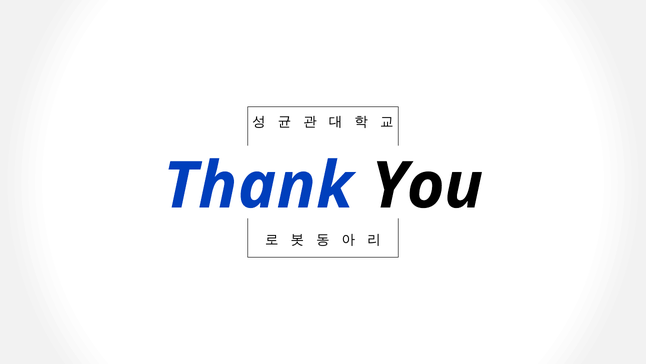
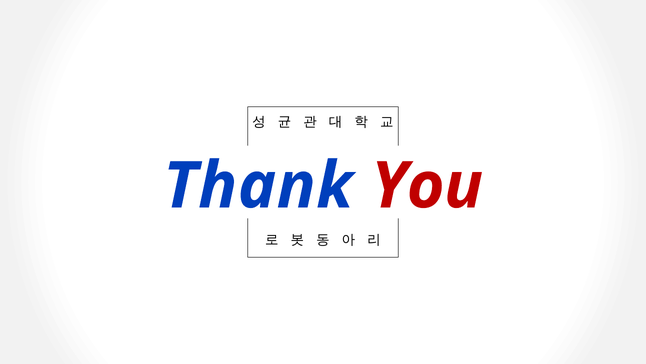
You colour: black -> red
